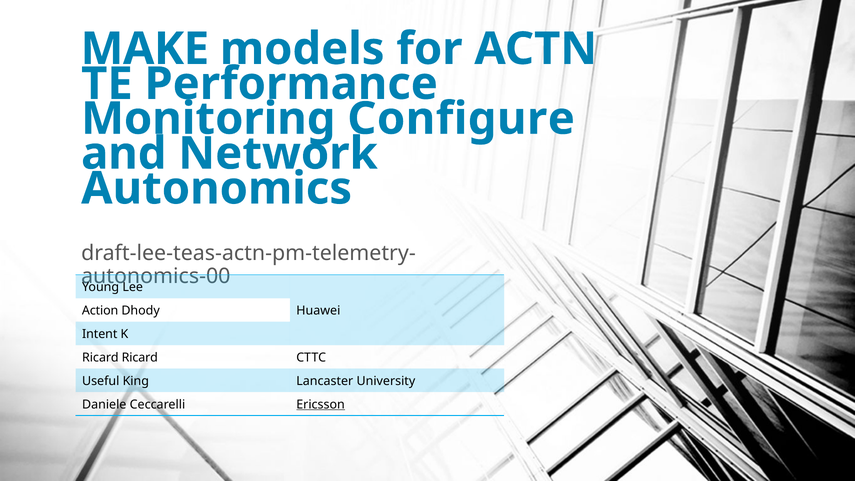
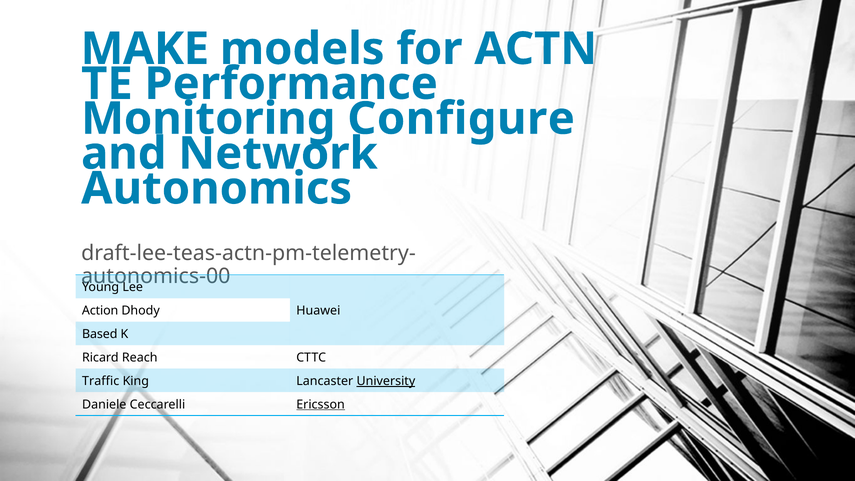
Intent: Intent -> Based
Ricard Ricard: Ricard -> Reach
Useful: Useful -> Traffic
University underline: none -> present
